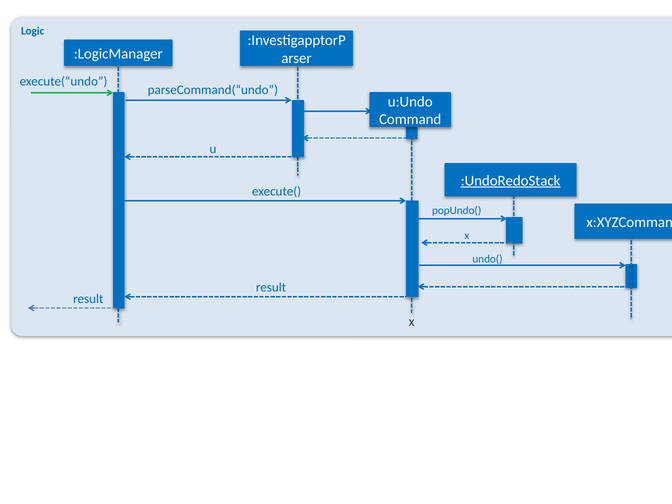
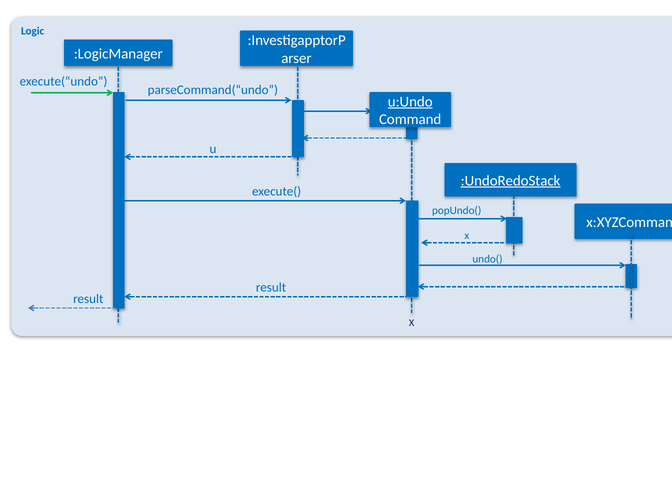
u:Undo underline: none -> present
